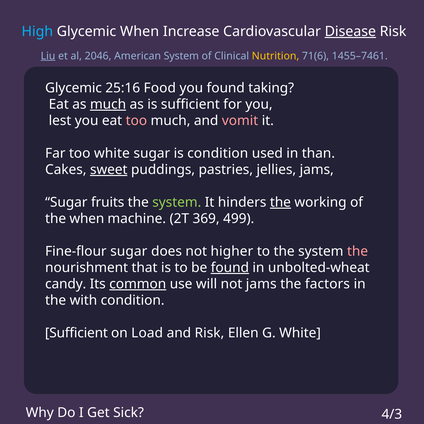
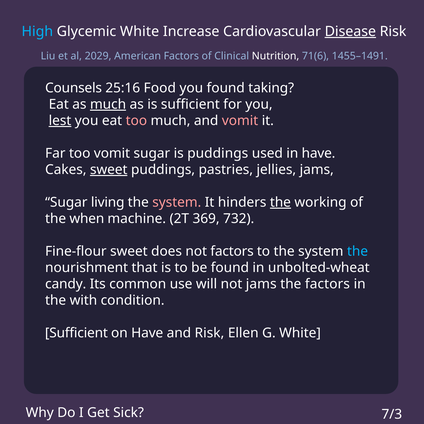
Glycemic When: When -> White
Liu underline: present -> none
2046: 2046 -> 2029
American System: System -> Factors
Nutrition colour: yellow -> white
1455–7461: 1455–7461 -> 1455–1491
Glycemic at (74, 88): Glycemic -> Counsels
lest underline: none -> present
too white: white -> vomit
is condition: condition -> puddings
in than: than -> have
fruits: fruits -> living
system at (177, 202) colour: light green -> pink
499: 499 -> 732
Fine-flour sugar: sugar -> sweet
not higher: higher -> factors
the at (358, 251) colour: pink -> light blue
found at (230, 268) underline: present -> none
common underline: present -> none
on Load: Load -> Have
4/3: 4/3 -> 7/3
